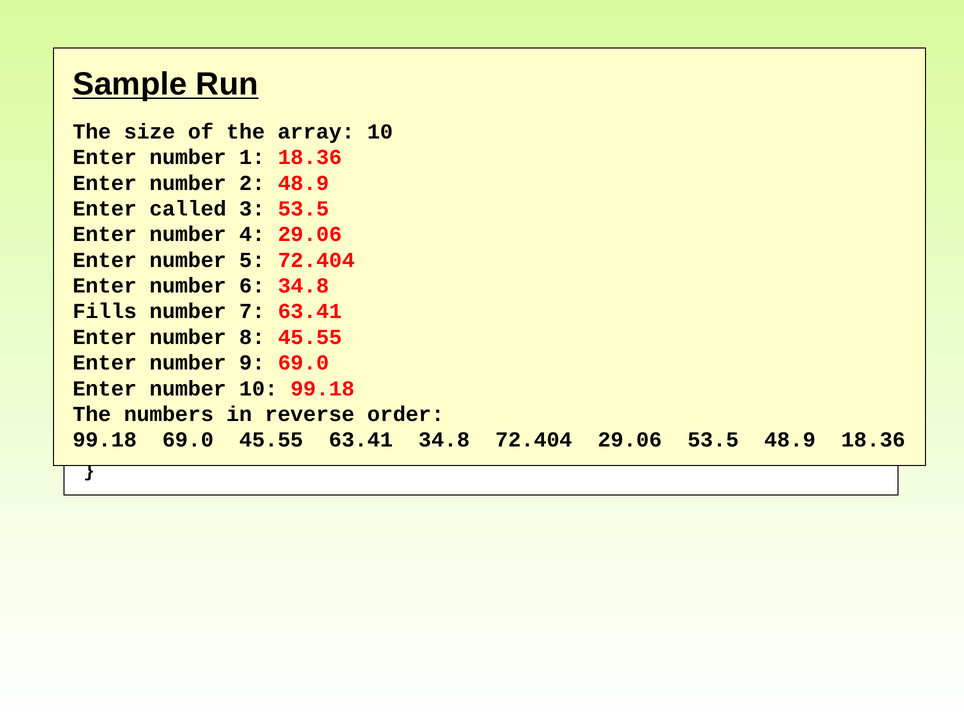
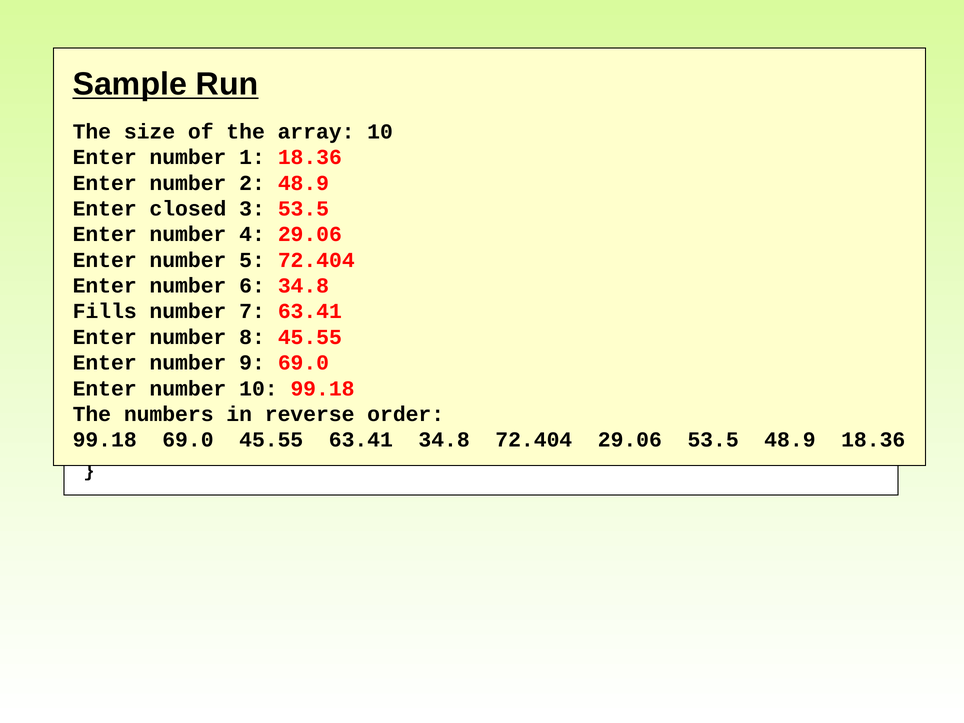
called: called -> closed
